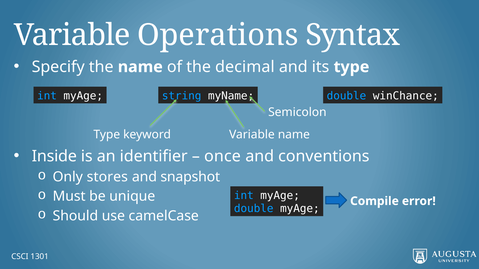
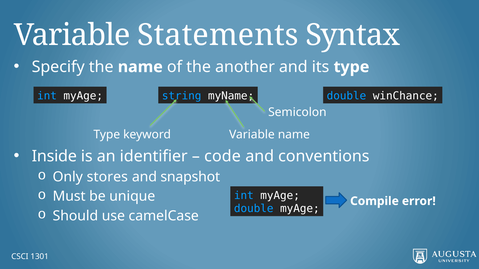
Operations: Operations -> Statements
decimal: decimal -> another
once: once -> code
